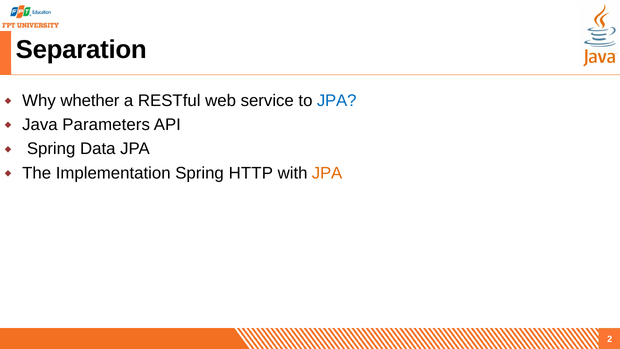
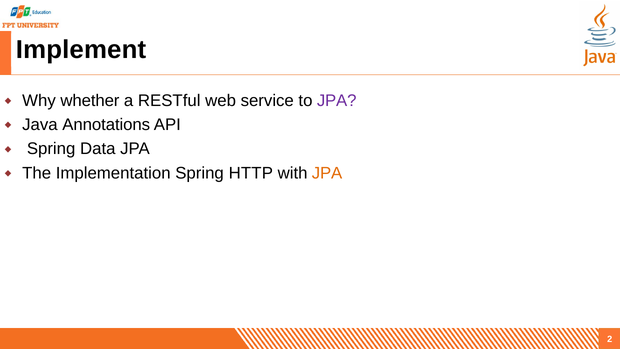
Separation: Separation -> Implement
JPA at (337, 100) colour: blue -> purple
Parameters: Parameters -> Annotations
